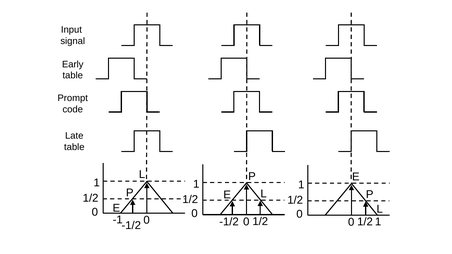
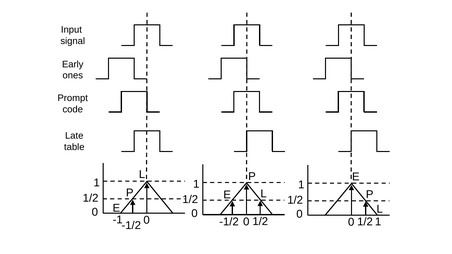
table at (73, 76): table -> ones
